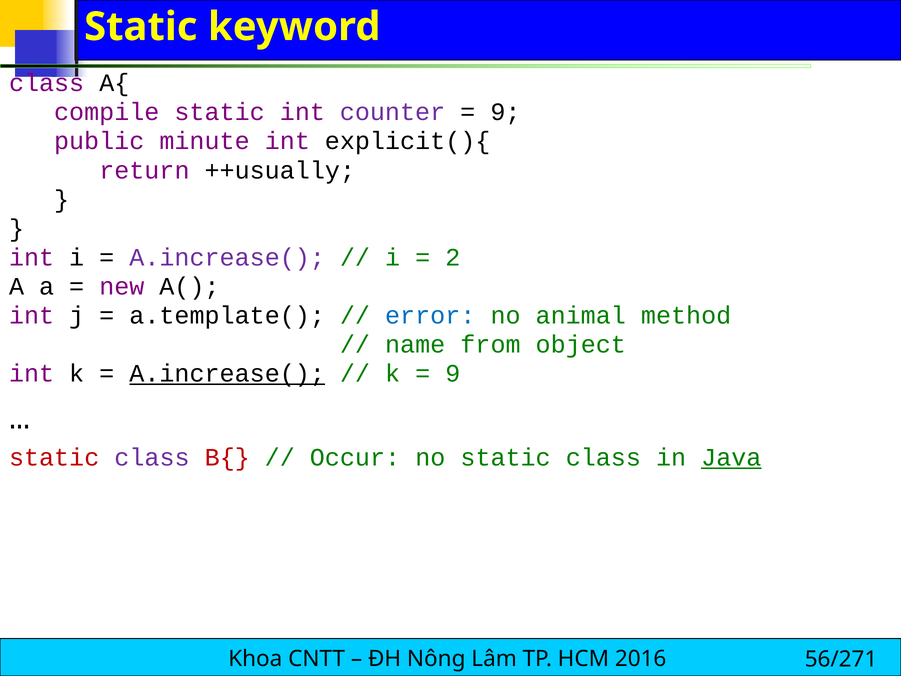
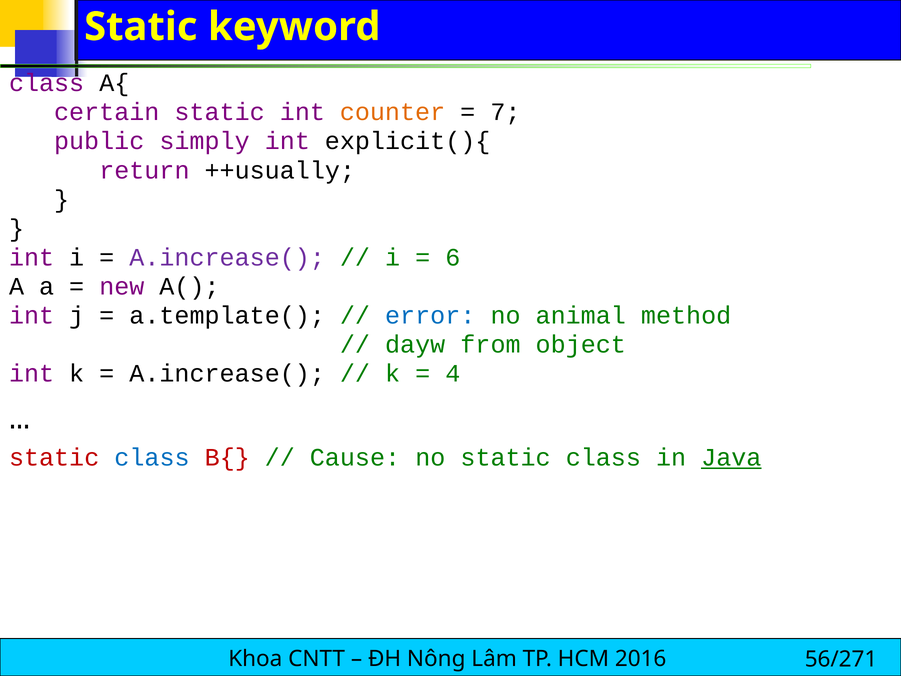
compile: compile -> certain
counter colour: purple -> orange
9 at (505, 112): 9 -> 7
minute: minute -> simply
2: 2 -> 6
name: name -> dayw
A.increase( at (227, 374) underline: present -> none
9 at (453, 374): 9 -> 4
class at (152, 458) colour: purple -> blue
Occur: Occur -> Cause
